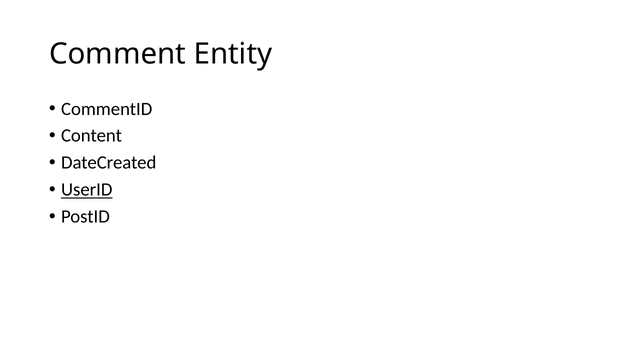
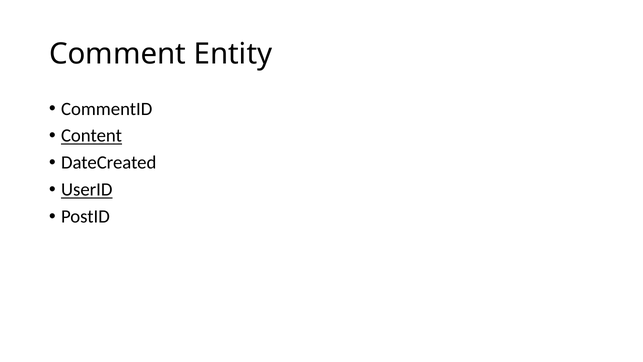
Content underline: none -> present
